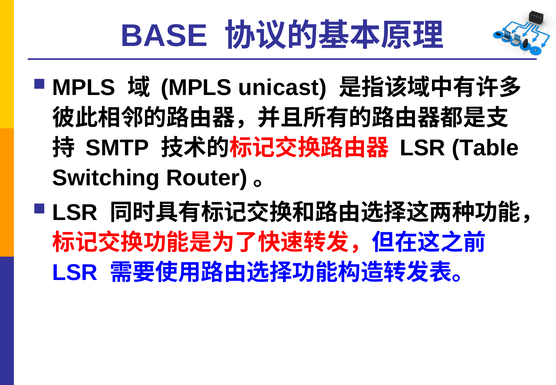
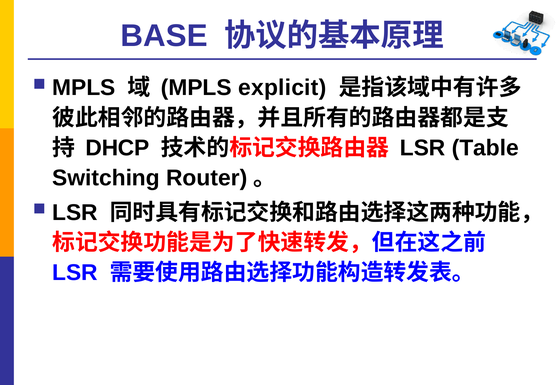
unicast: unicast -> explicit
SMTP: SMTP -> DHCP
